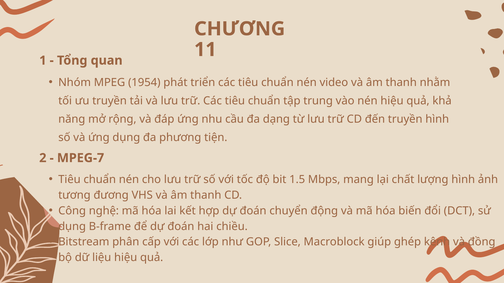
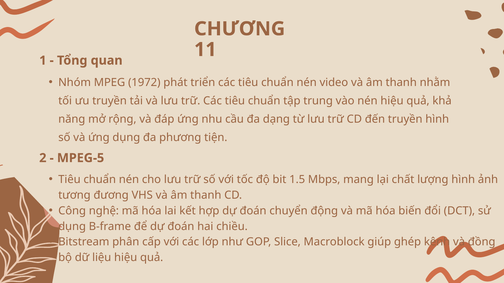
1954: 1954 -> 1972
MPEG-7: MPEG-7 -> MPEG-5
